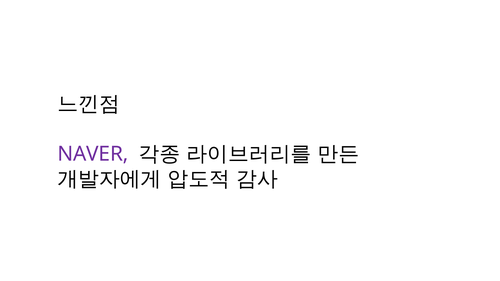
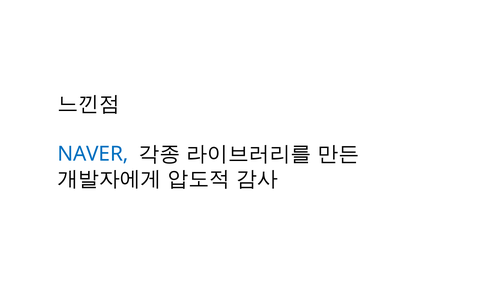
NAVER colour: purple -> blue
